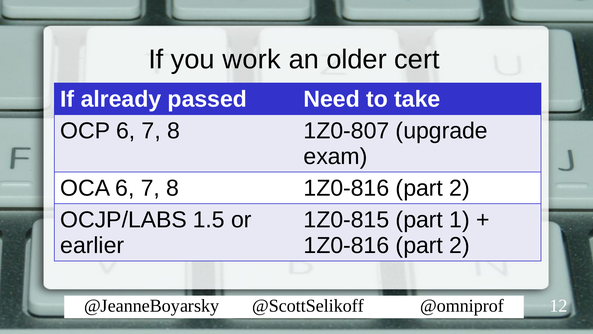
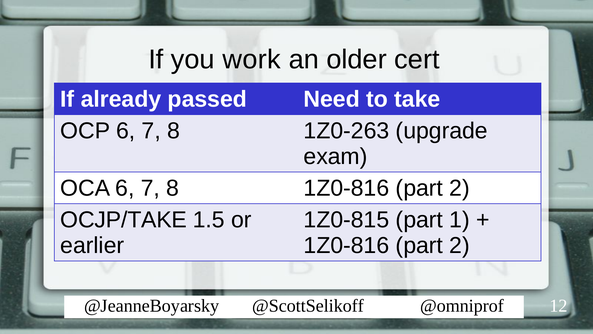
1Z0-807: 1Z0-807 -> 1Z0-263
OCJP/LABS: OCJP/LABS -> OCJP/TAKE
